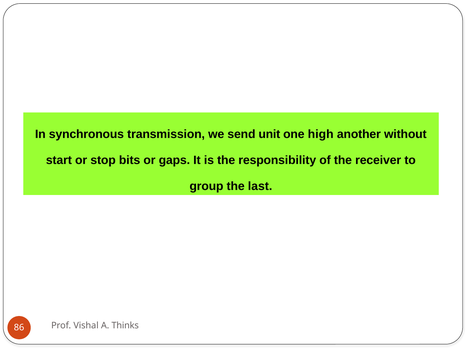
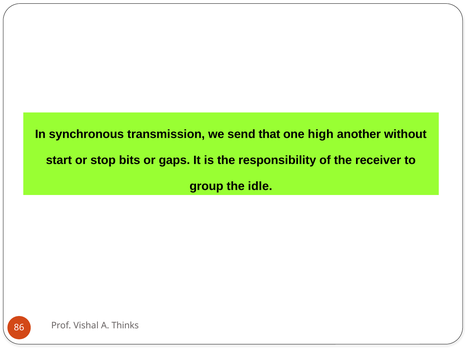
unit: unit -> that
last: last -> idle
